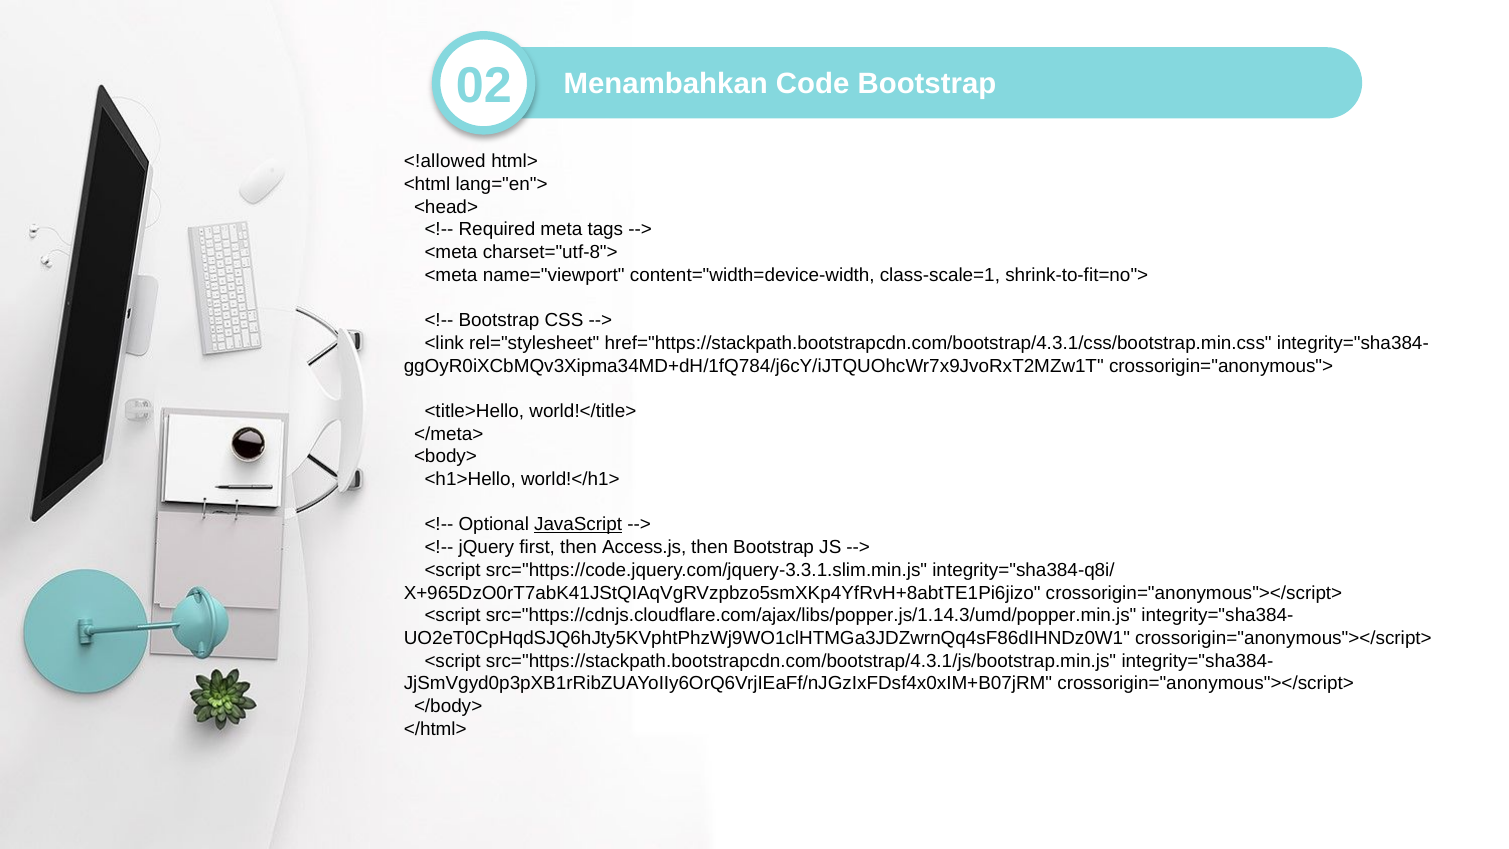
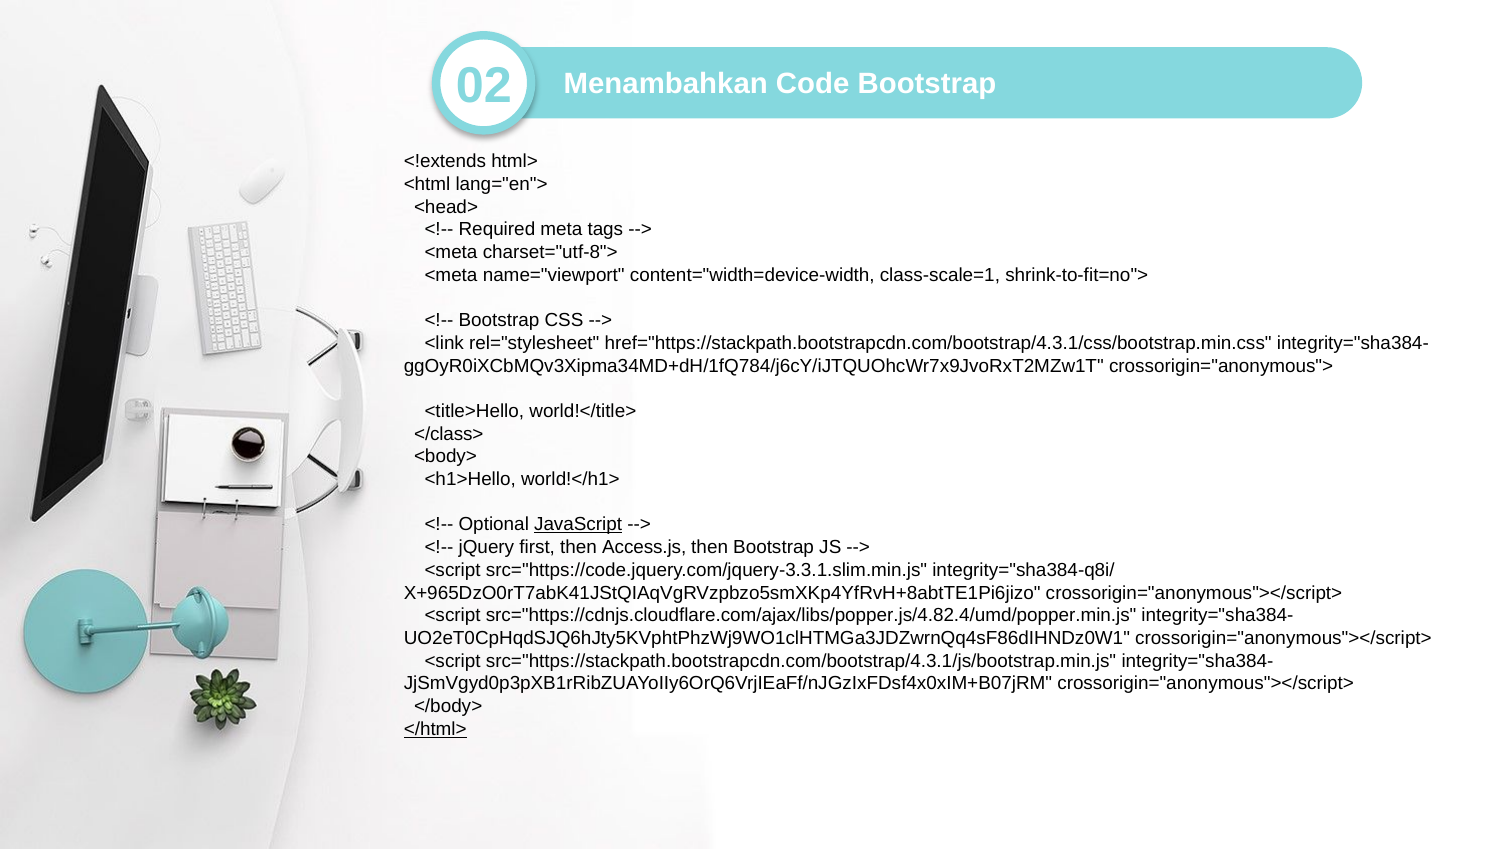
<!allowed: <!allowed -> <!extends
</meta>: </meta> -> </class>
src="https://cdnjs.cloudflare.com/ajax/libs/popper.js/1.14.3/umd/popper.min.js: src="https://cdnjs.cloudflare.com/ajax/libs/popper.js/1.14.3/umd/popper.min.js -> src="https://cdnjs.cloudflare.com/ajax/libs/popper.js/4.82.4/umd/popper.min.js
</html> underline: none -> present
